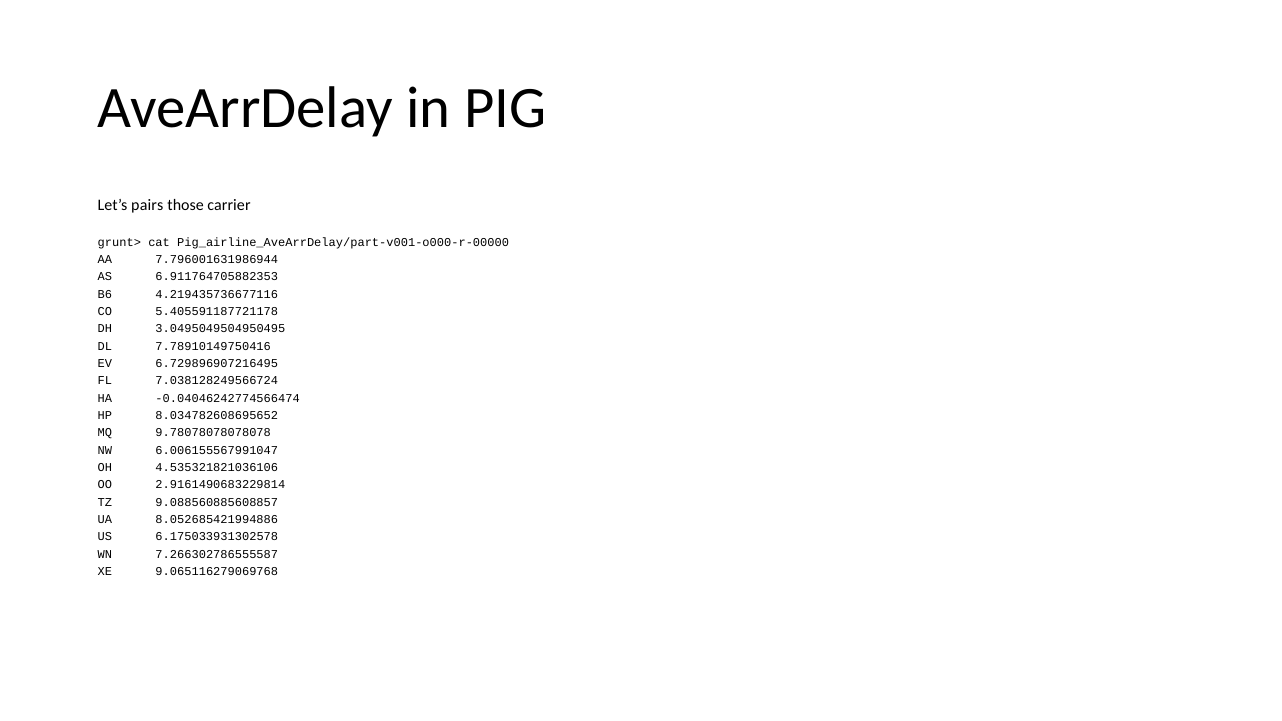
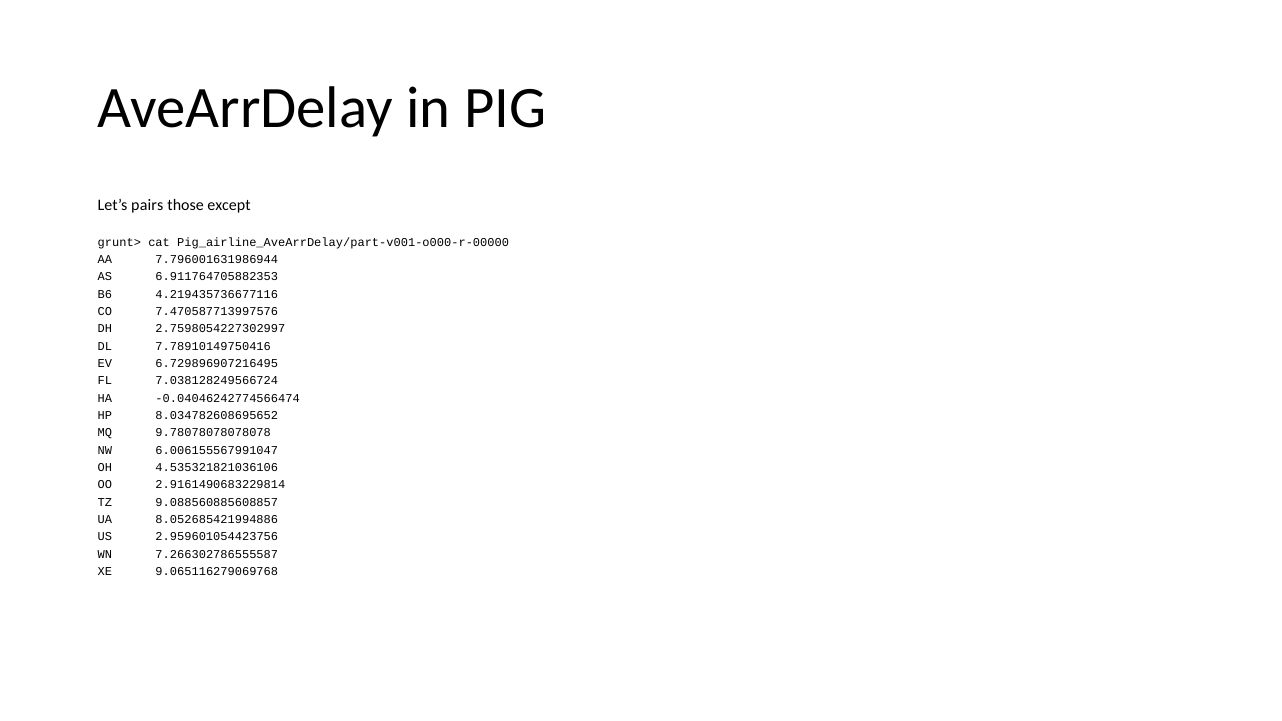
carrier: carrier -> except
5.405591187721178: 5.405591187721178 -> 7.470587713997576
3.0495049504950495: 3.0495049504950495 -> 2.7598054227302997
6.175033931302578: 6.175033931302578 -> 2.959601054423756
